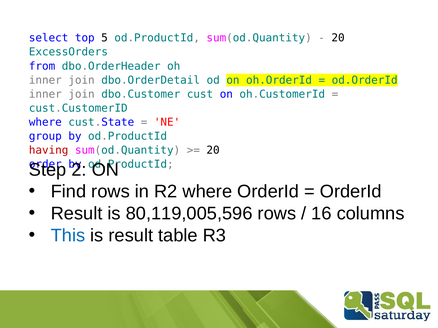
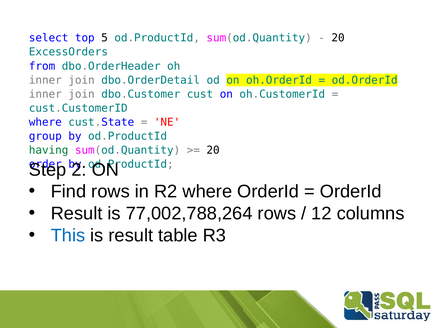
having colour: red -> green
80,119,005,596: 80,119,005,596 -> 77,002,788,264
16: 16 -> 12
